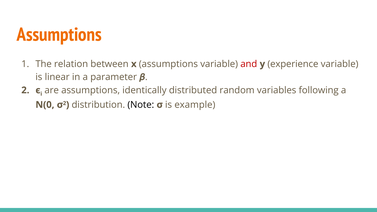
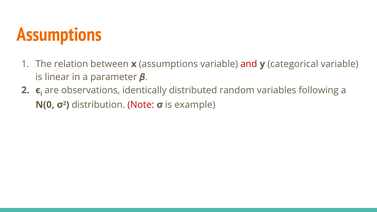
experience: experience -> categorical
are assumptions: assumptions -> observations
Note colour: black -> red
